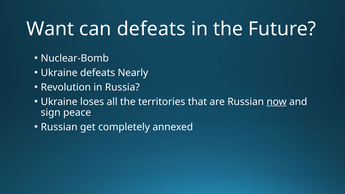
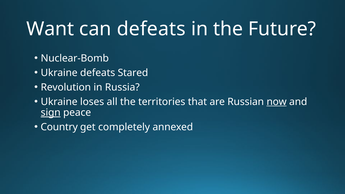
Nearly: Nearly -> Stared
sign underline: none -> present
Russian at (59, 127): Russian -> Country
